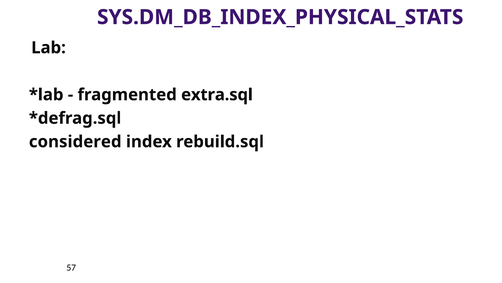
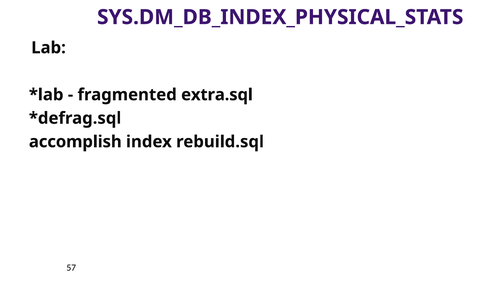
considered: considered -> accomplish
